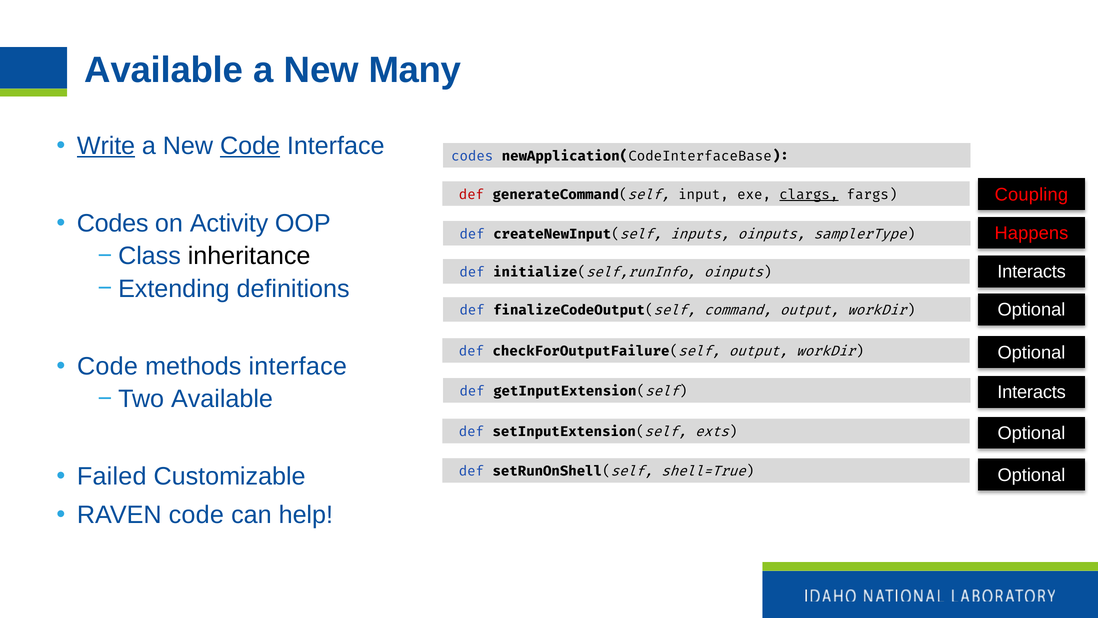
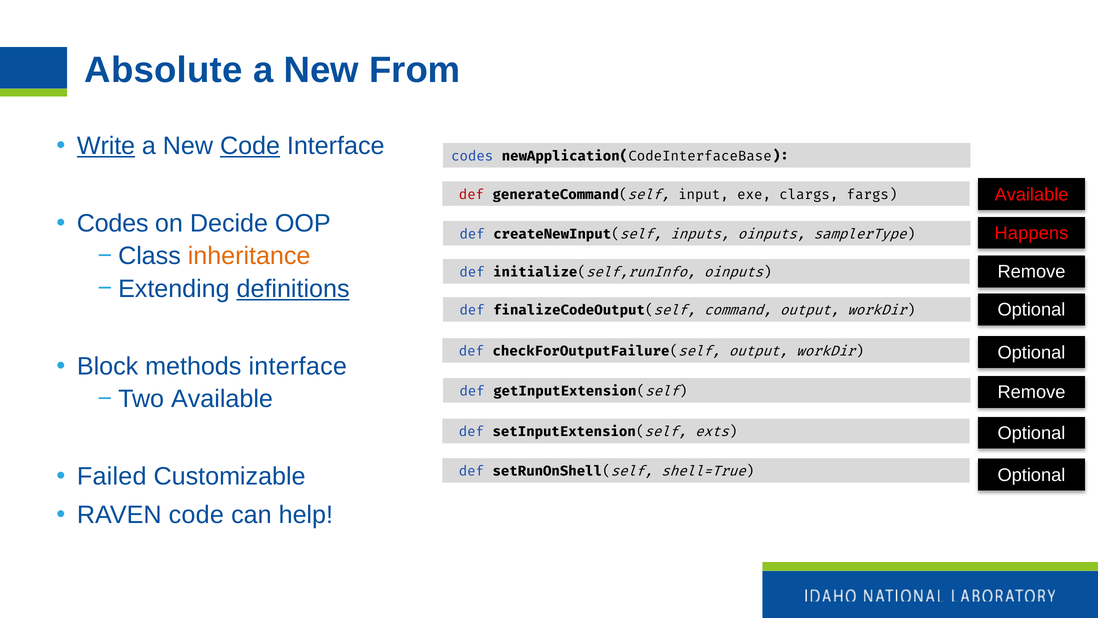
Available at (164, 70): Available -> Absolute
Many: Many -> From
Coupling at (1031, 194): Coupling -> Available
clargs underline: present -> none
Activity: Activity -> Decide
inheritance colour: black -> orange
Interacts at (1032, 272): Interacts -> Remove
definitions underline: none -> present
Code at (107, 366): Code -> Block
Interacts at (1032, 392): Interacts -> Remove
